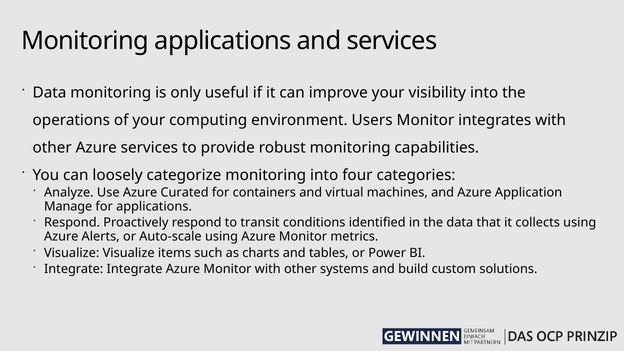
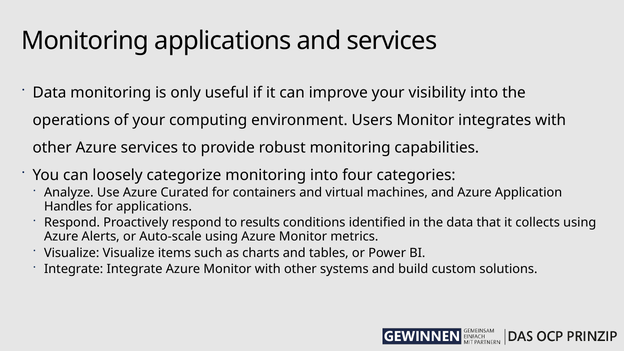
Manage: Manage -> Handles
transit: transit -> results
